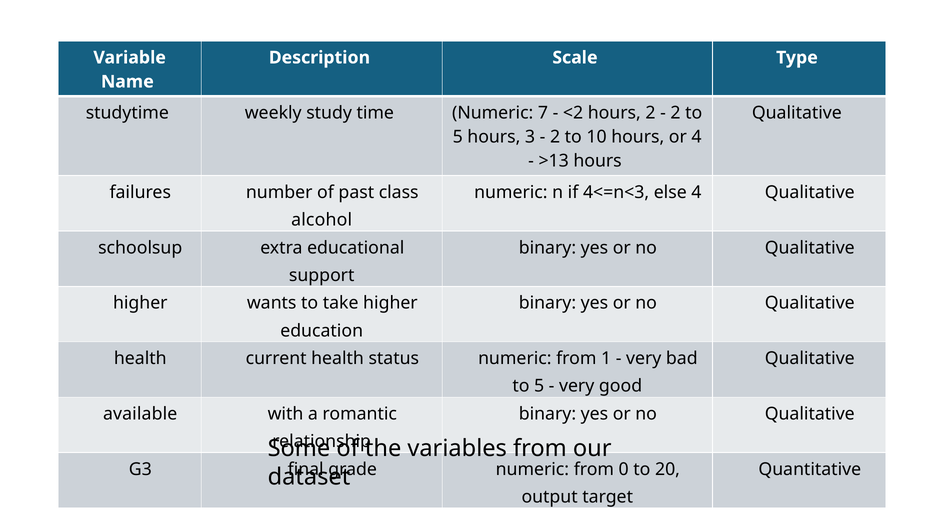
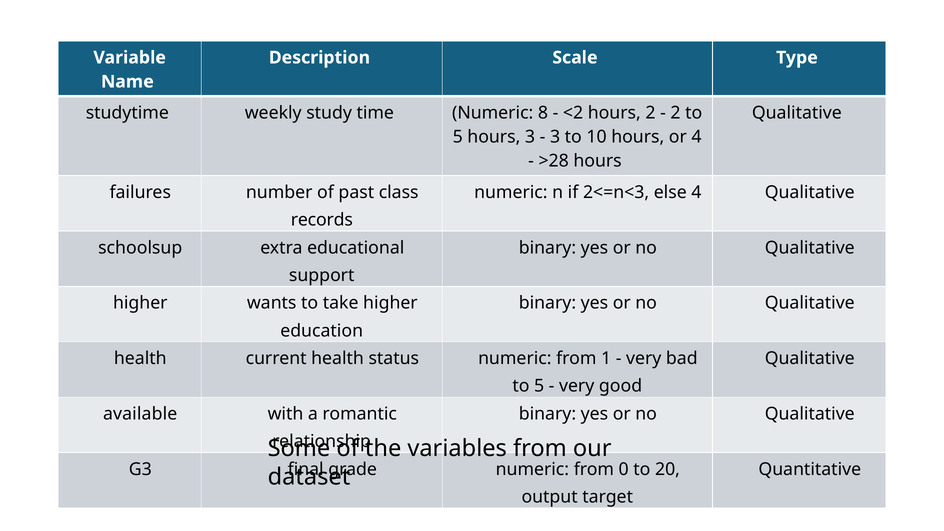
7: 7 -> 8
2 at (555, 137): 2 -> 3
>13: >13 -> >28
4<=n<3: 4<=n<3 -> 2<=n<3
alcohol: alcohol -> records
